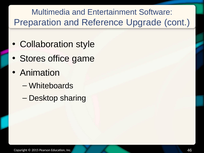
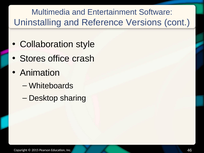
Preparation: Preparation -> Uninstalling
Upgrade: Upgrade -> Versions
game: game -> crash
